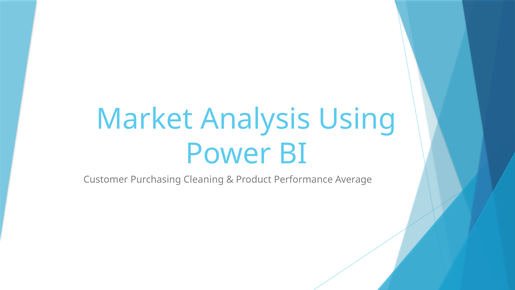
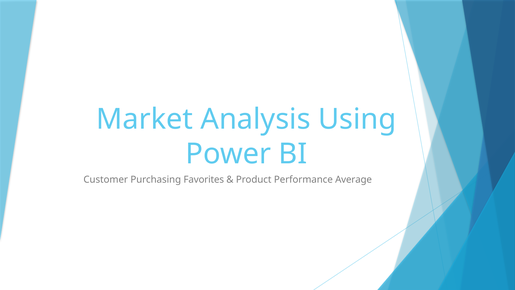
Cleaning: Cleaning -> Favorites
